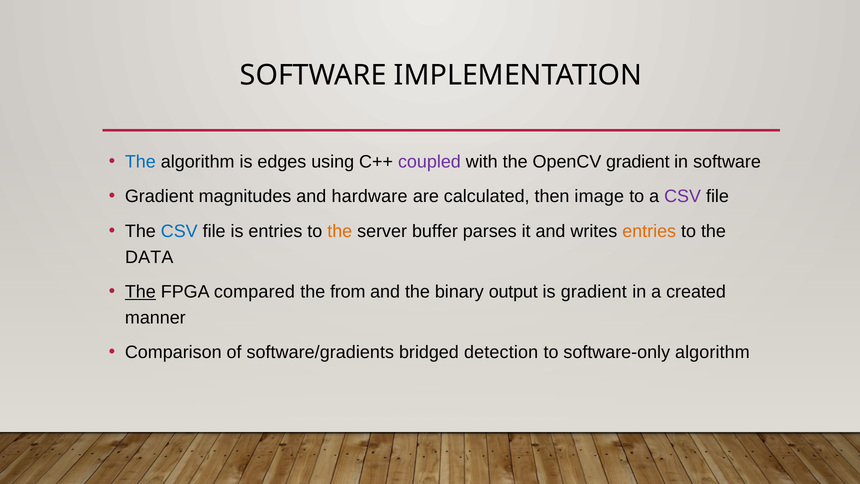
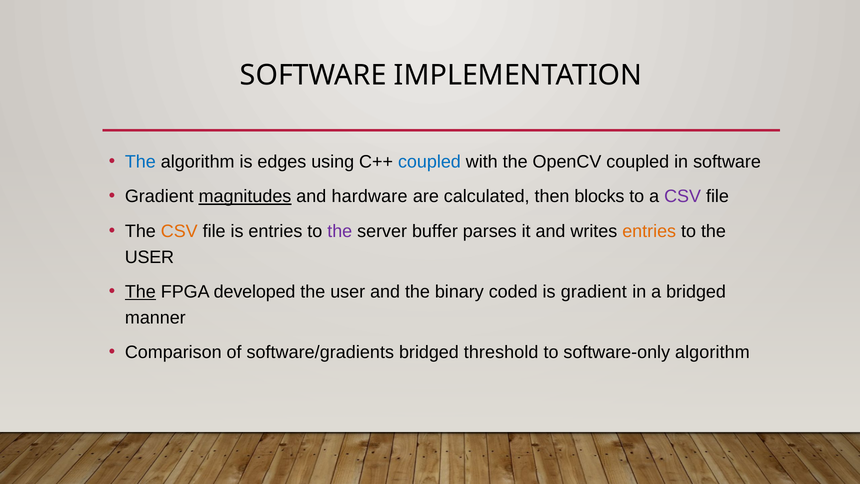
coupled at (429, 162) colour: purple -> blue
OpenCV gradient: gradient -> coupled
magnitudes underline: none -> present
image: image -> blocks
CSV at (179, 231) colour: blue -> orange
the at (340, 231) colour: orange -> purple
DATA at (149, 257): DATA -> USER
compared: compared -> developed
from at (348, 292): from -> user
output: output -> coded
a created: created -> bridged
detection: detection -> threshold
